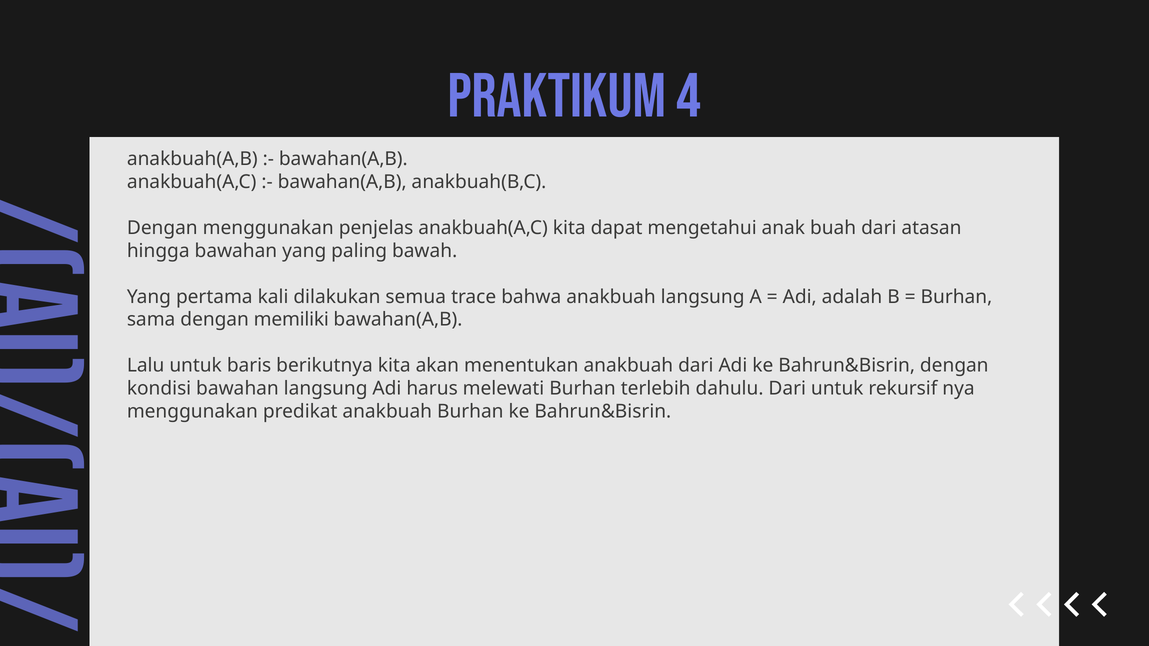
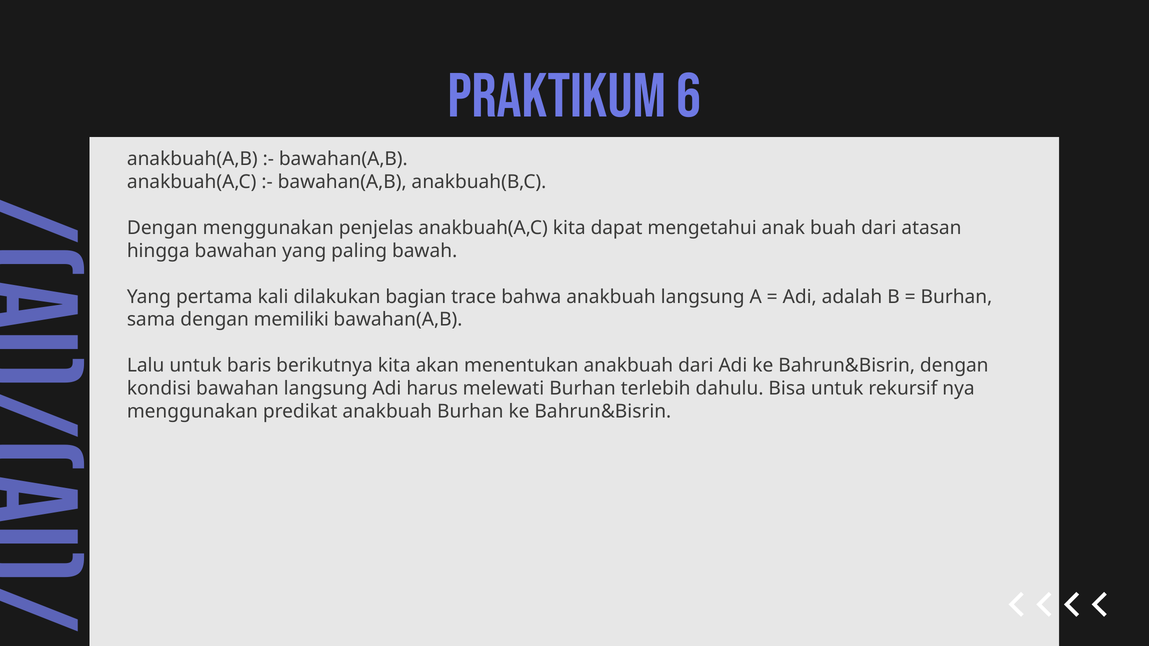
4: 4 -> 6
semua: semua -> bagian
dahulu Dari: Dari -> Bisa
